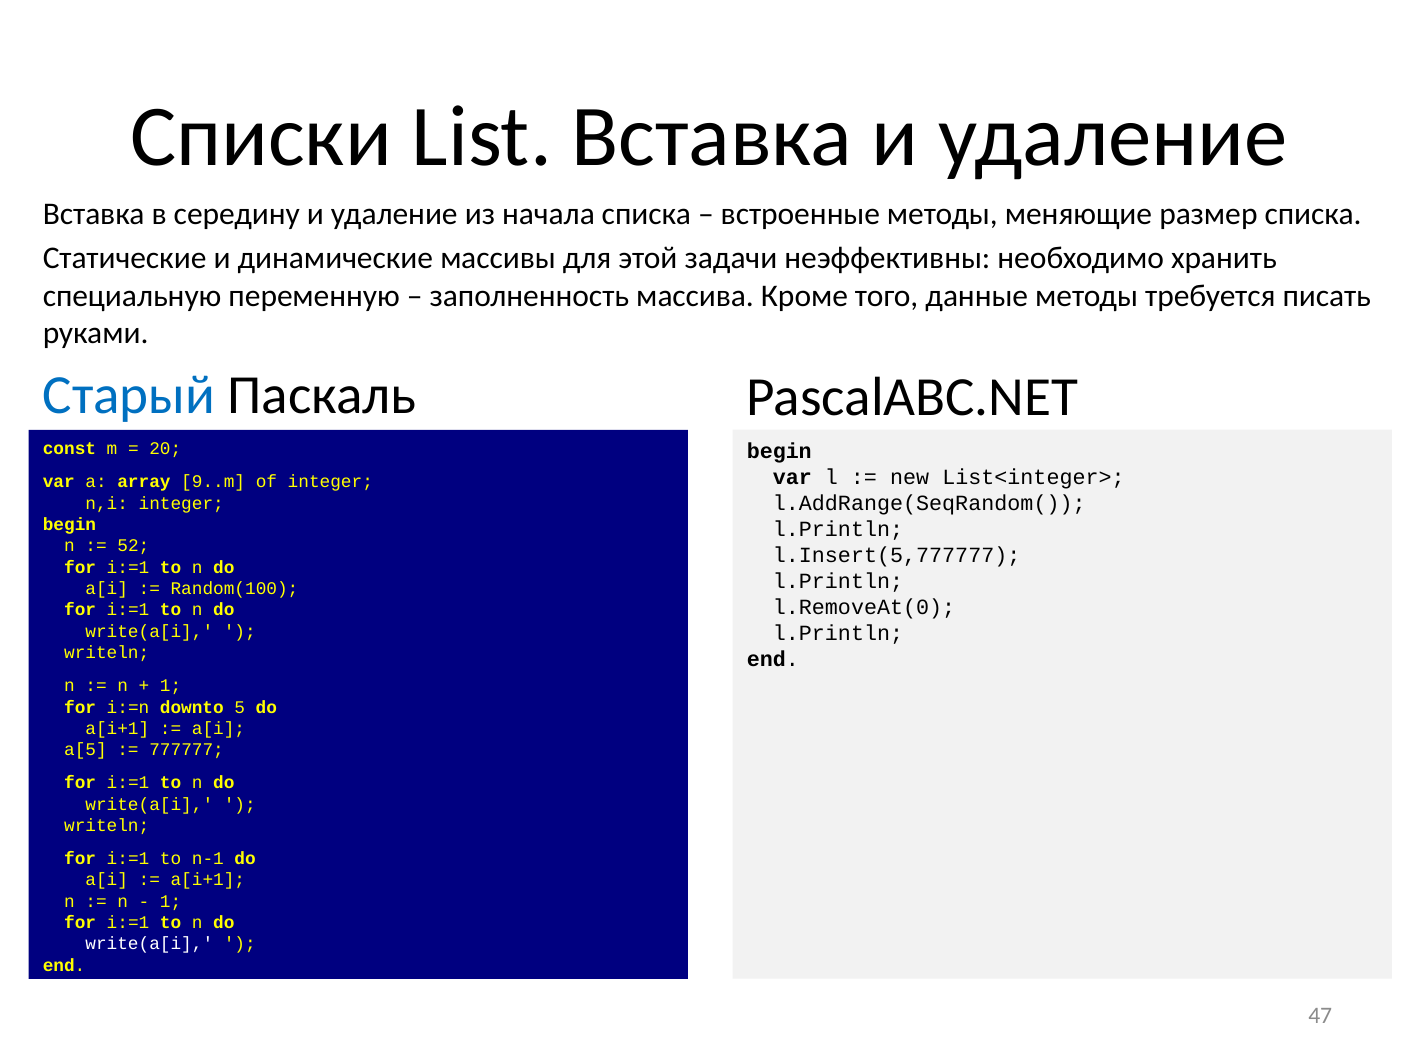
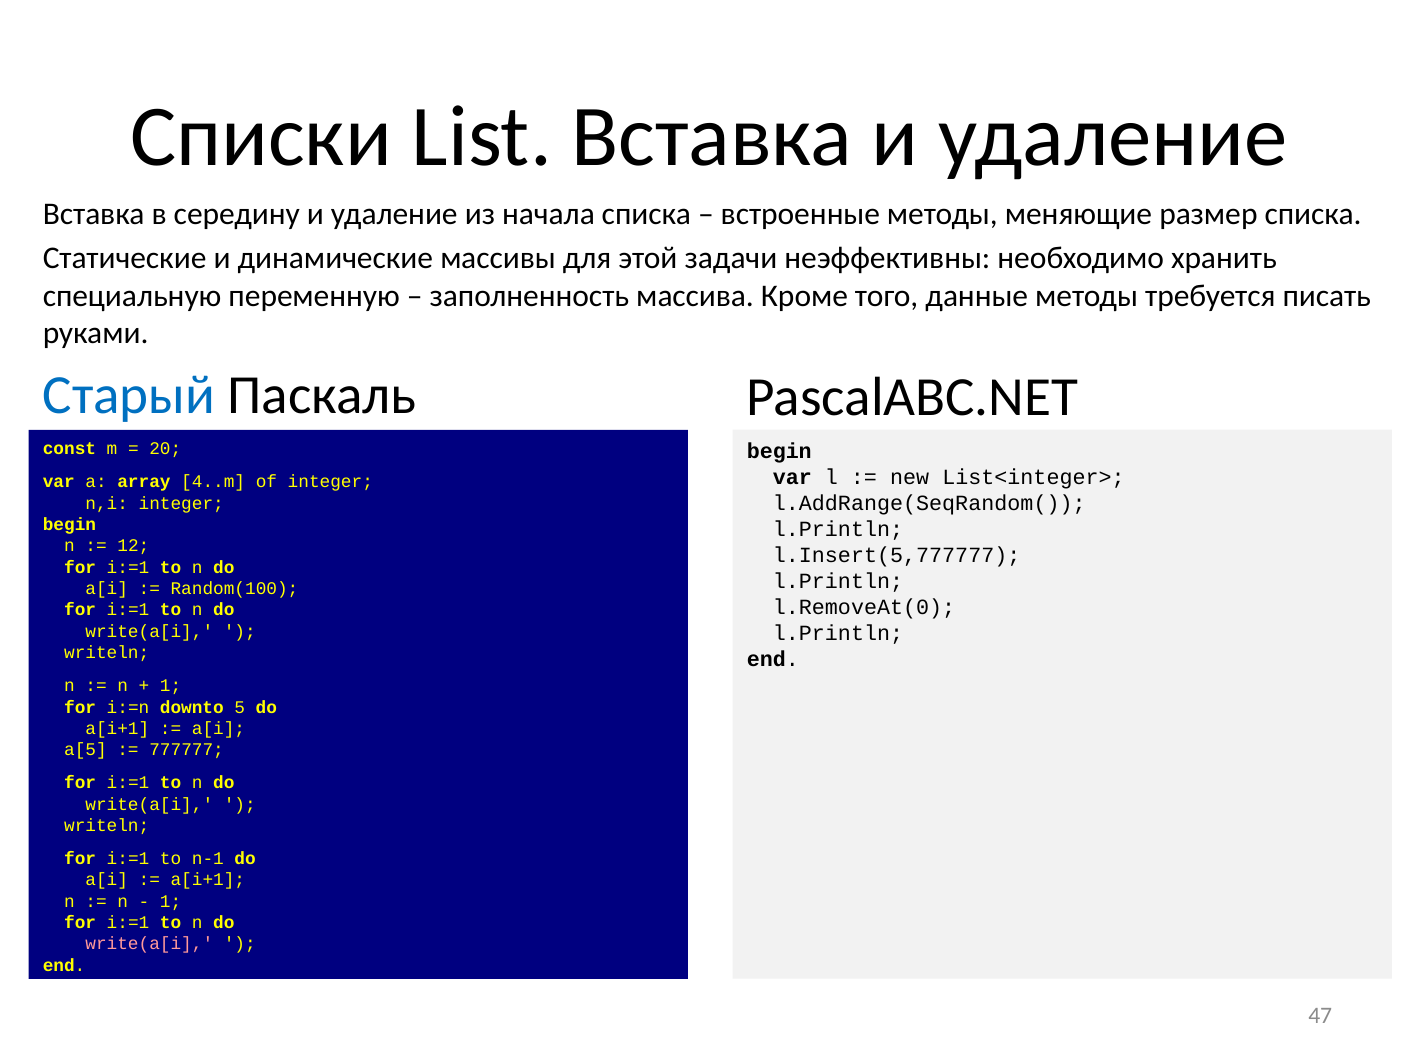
9..m: 9..m -> 4..m
52: 52 -> 12
write(a[i at (149, 944) colour: white -> pink
